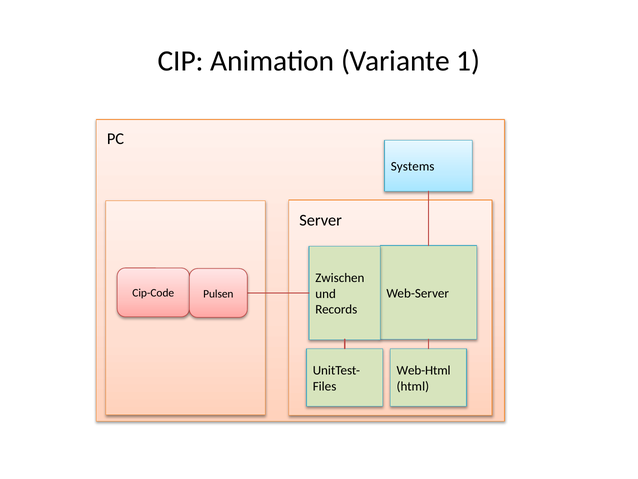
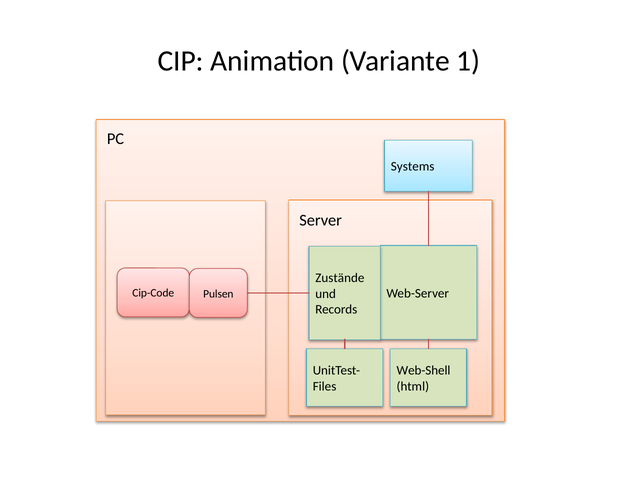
Zwischen: Zwischen -> Zustände
Web-Html: Web-Html -> Web-Shell
